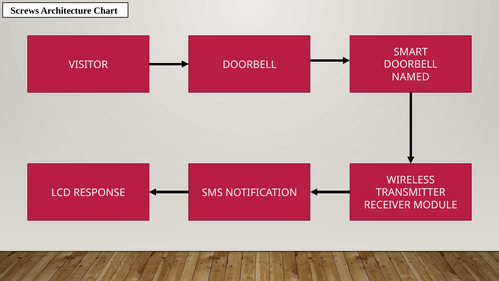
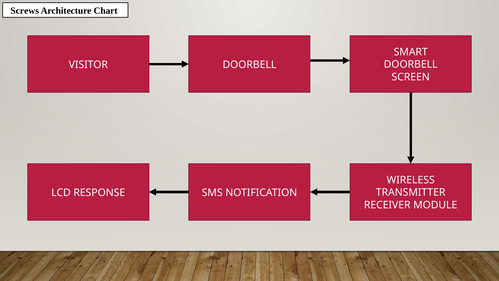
NAMED: NAMED -> SCREEN
